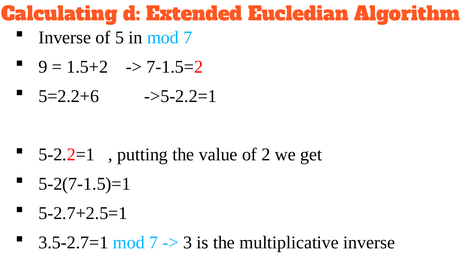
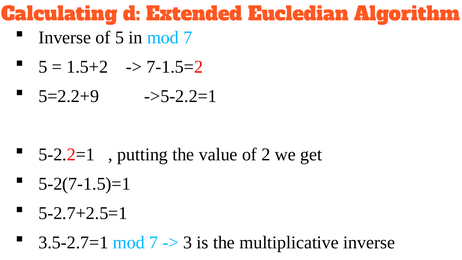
9 at (43, 67): 9 -> 5
5=2.2+6: 5=2.2+6 -> 5=2.2+9
